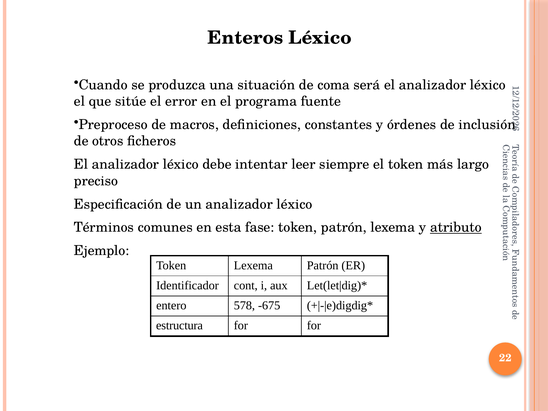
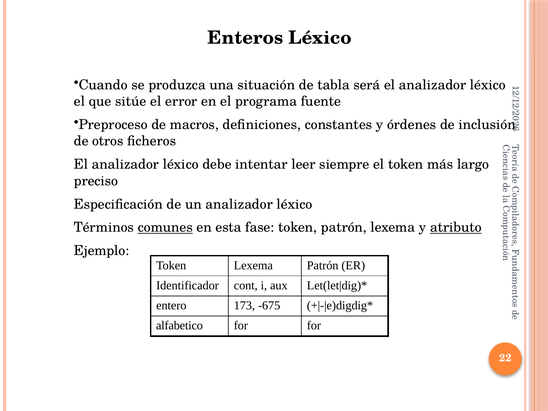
coma: coma -> tabla
comunes underline: none -> present
578: 578 -> 173
estructura: estructura -> alfabetico
